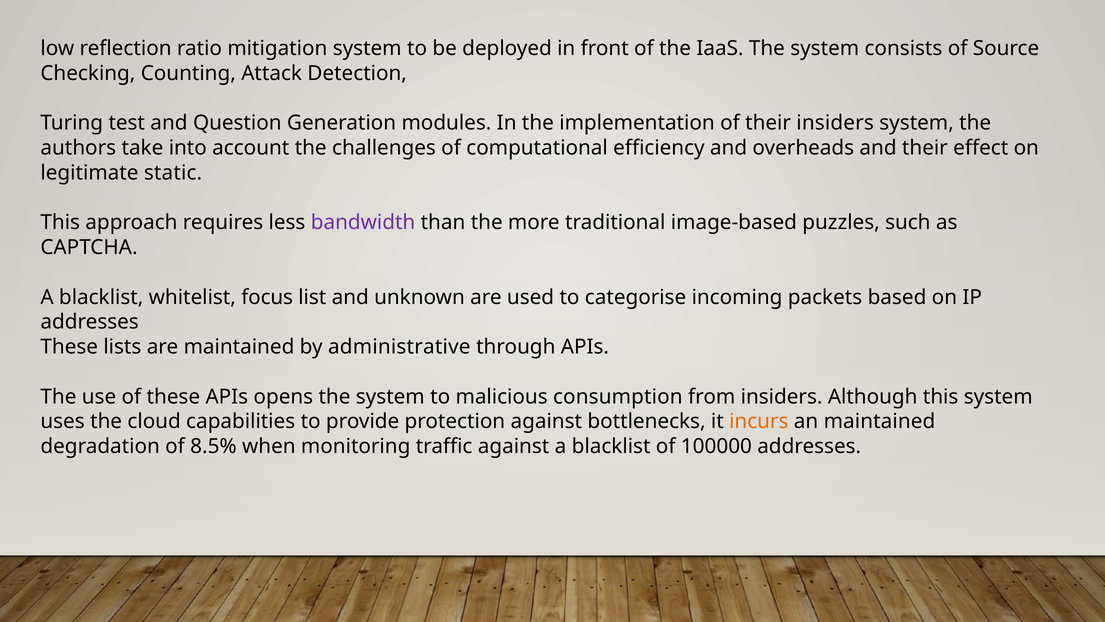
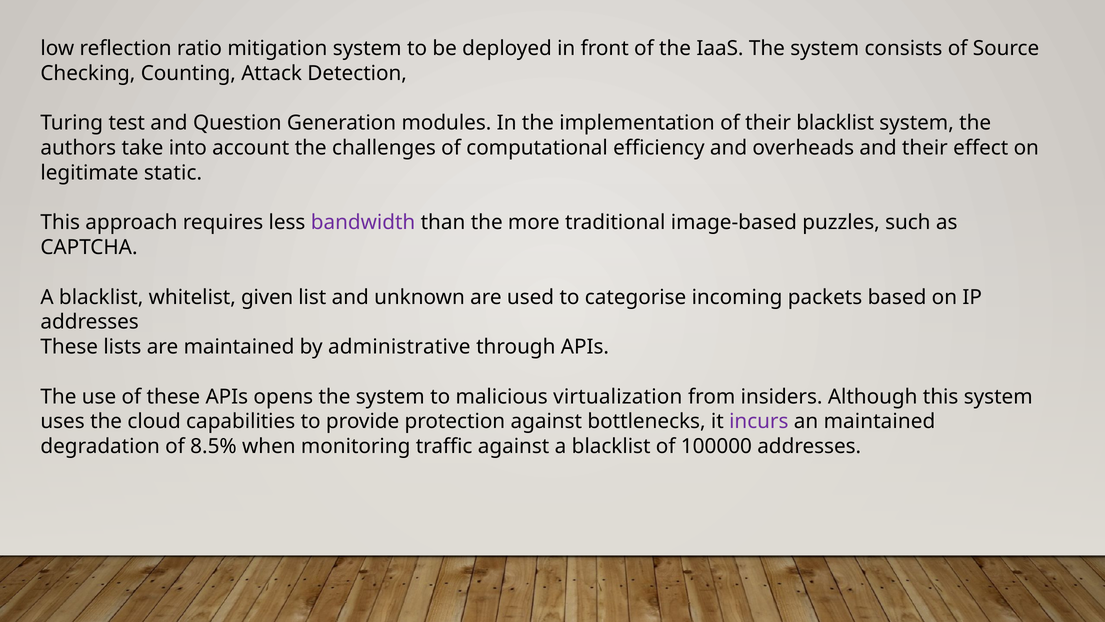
their insiders: insiders -> blacklist
focus: focus -> given
consumption: consumption -> virtualization
incurs colour: orange -> purple
